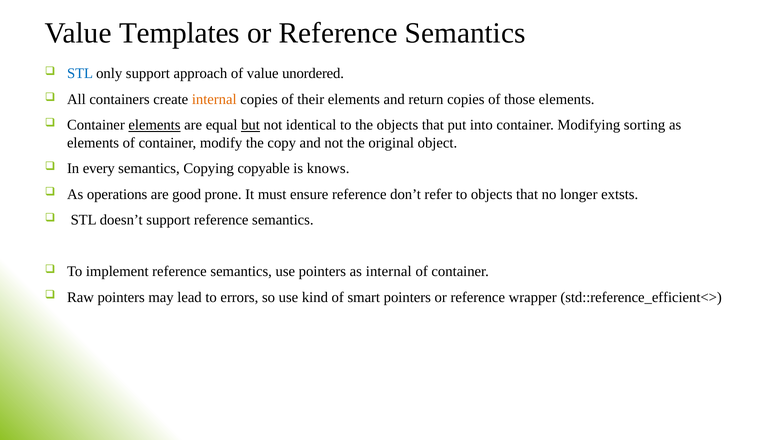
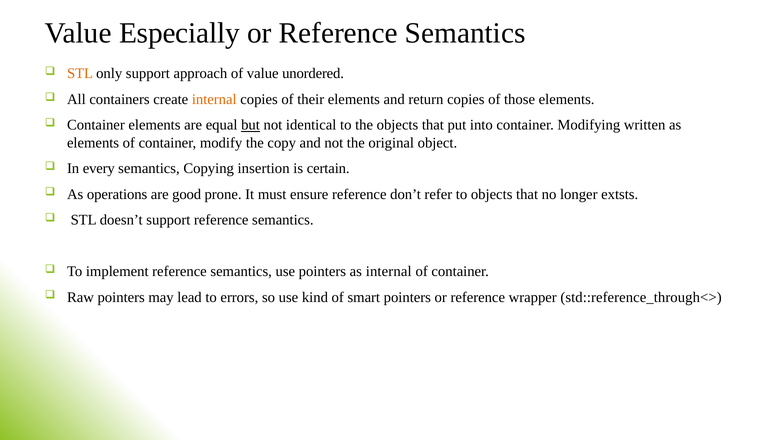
Templates: Templates -> Especially
STL at (80, 74) colour: blue -> orange
elements at (154, 125) underline: present -> none
sorting: sorting -> written
copyable: copyable -> insertion
knows: knows -> certain
std::reference_efficient<>: std::reference_efficient<> -> std::reference_through<>
